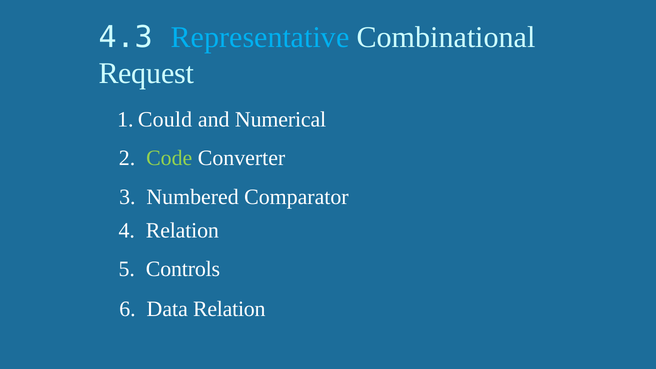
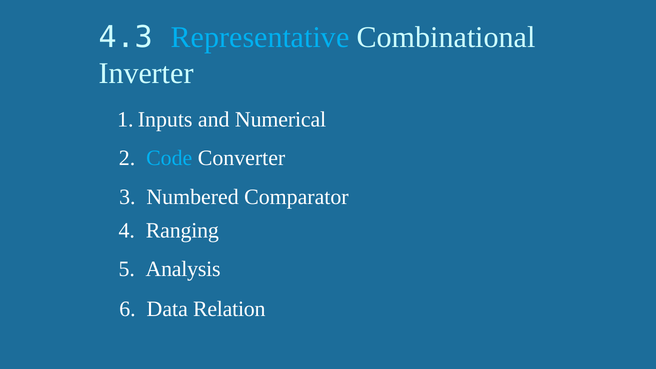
Request: Request -> Inverter
Could: Could -> Inputs
Code colour: light green -> light blue
4 Relation: Relation -> Ranging
Controls: Controls -> Analysis
